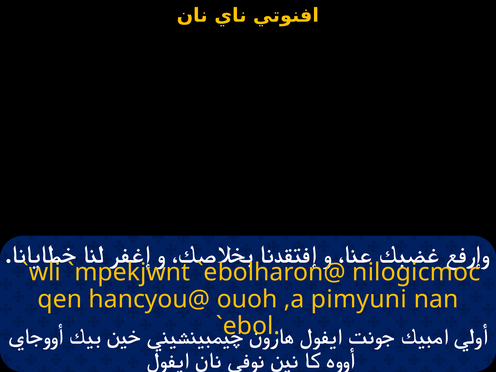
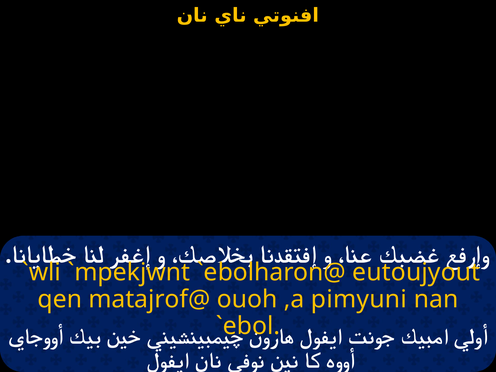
nilogicmoc: nilogicmoc -> eutoujyout
hancyou@: hancyou@ -> matajrof@
